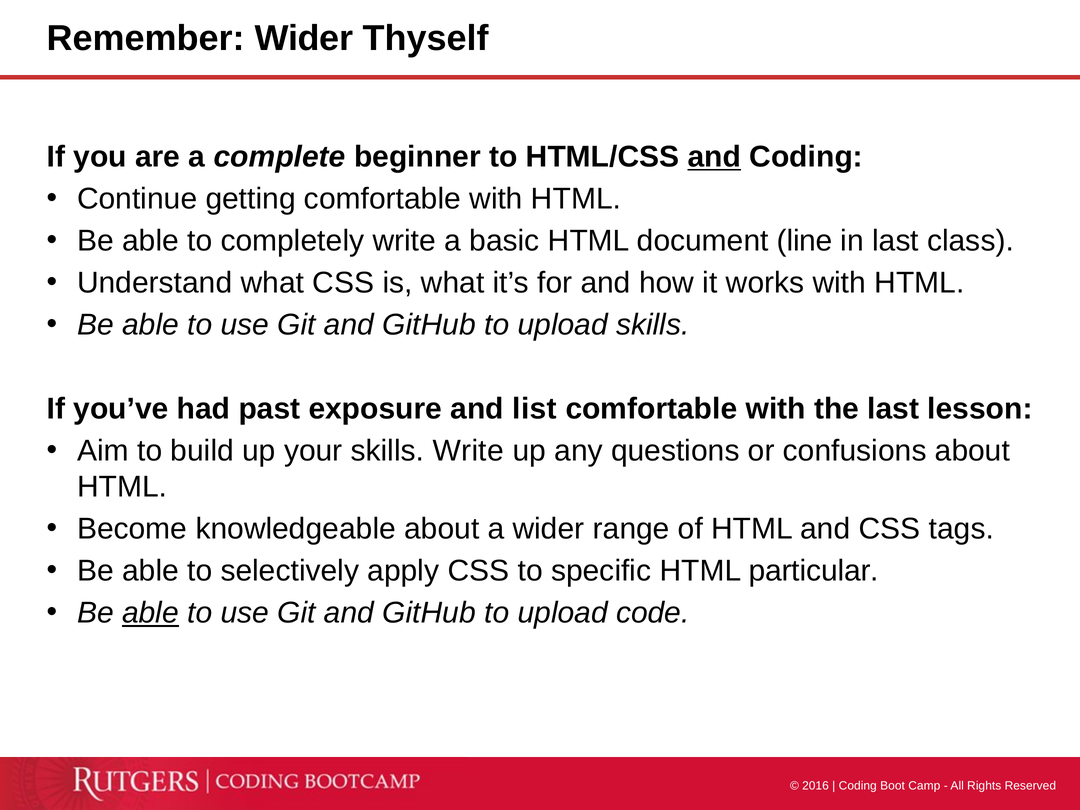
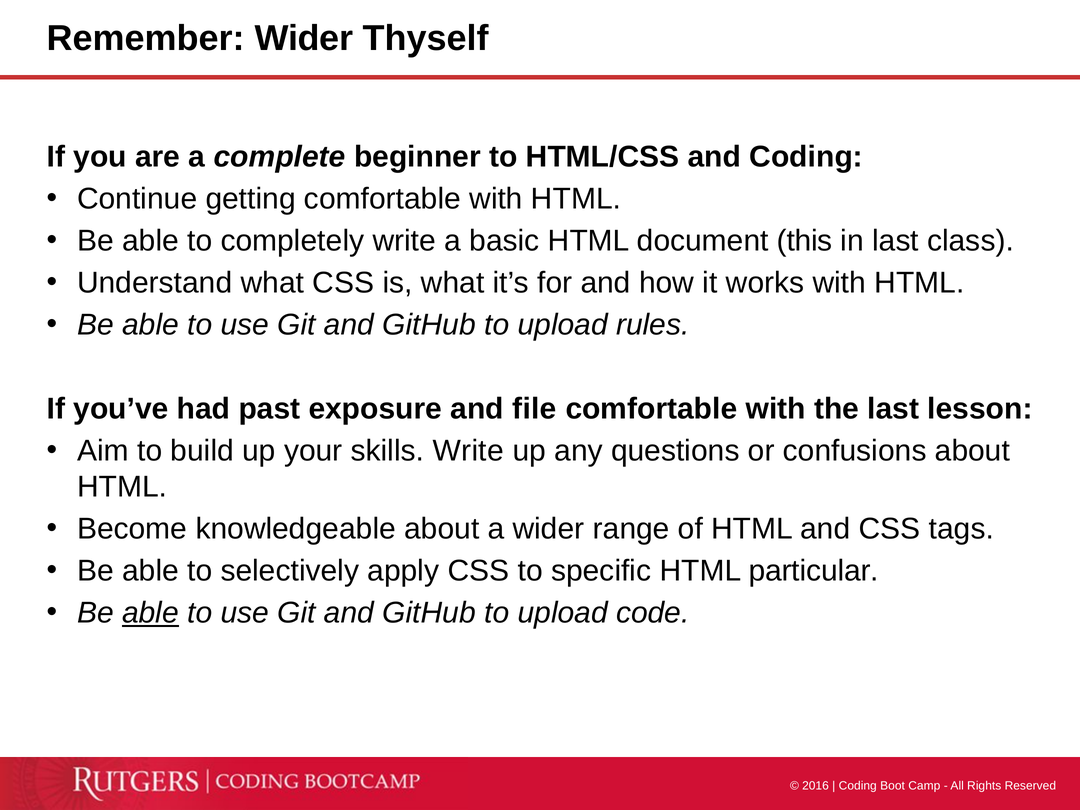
and at (714, 157) underline: present -> none
line: line -> this
upload skills: skills -> rules
list: list -> file
